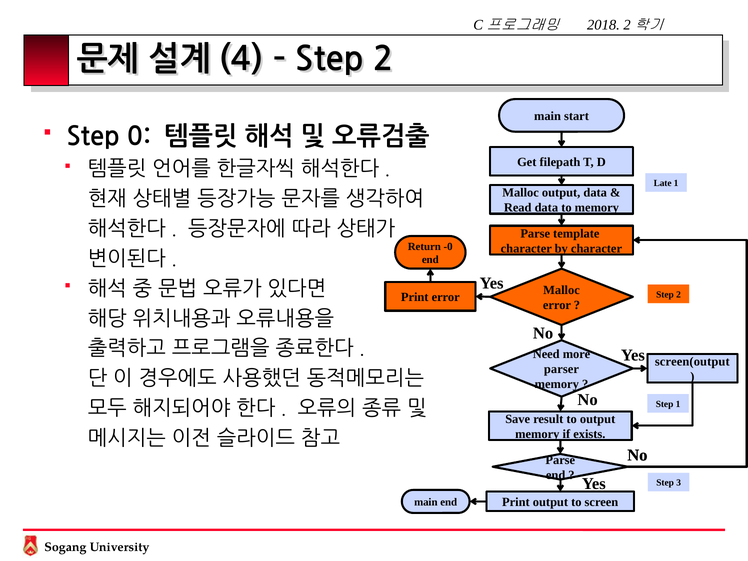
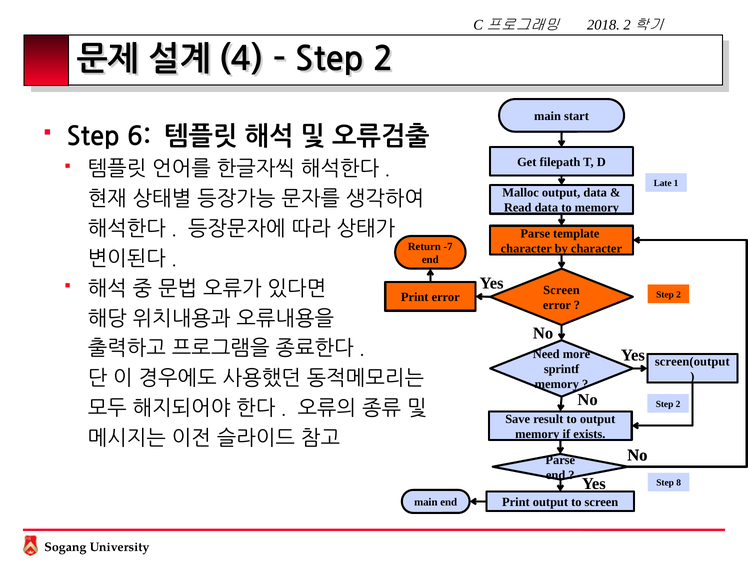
0: 0 -> 6
-0: -0 -> -7
Malloc at (562, 290): Malloc -> Screen
parser: parser -> sprintf
1 at (678, 404): 1 -> 2
3: 3 -> 8
